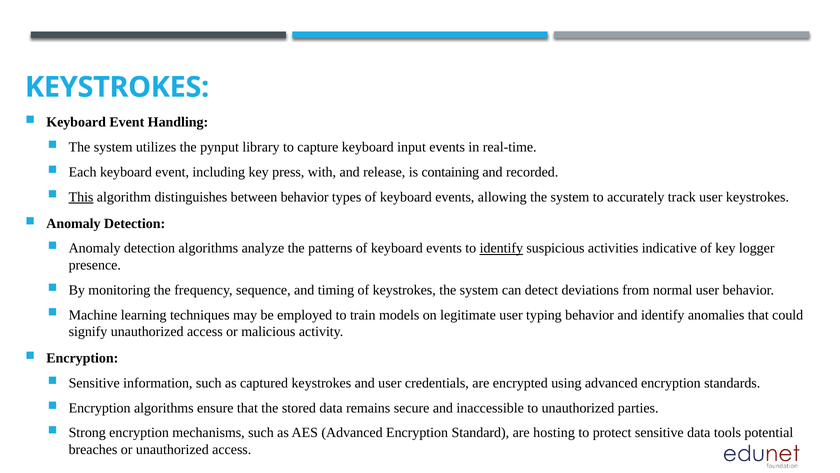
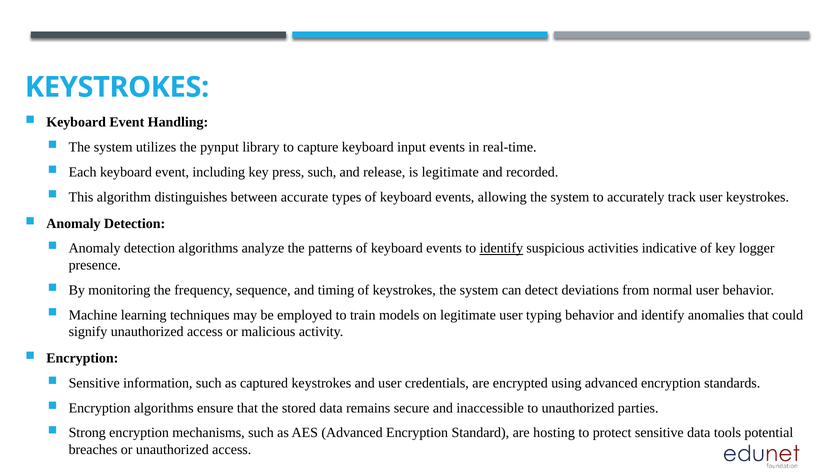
press with: with -> such
is containing: containing -> legitimate
This underline: present -> none
between behavior: behavior -> accurate
